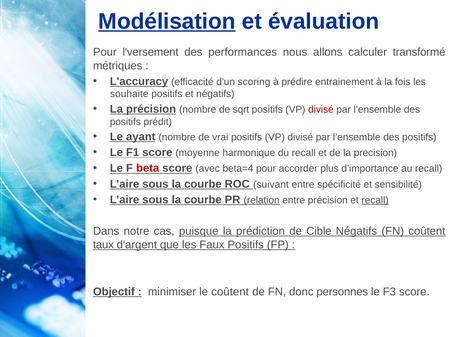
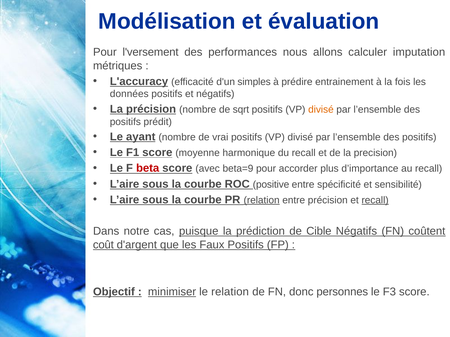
Modélisation underline: present -> none
transformé: transformé -> imputation
scoring: scoring -> simples
souhaite: souhaite -> données
divisé at (321, 110) colour: red -> orange
beta=4: beta=4 -> beta=9
suivant: suivant -> positive
taux: taux -> coût
minimiser underline: none -> present
le coûtent: coûtent -> relation
